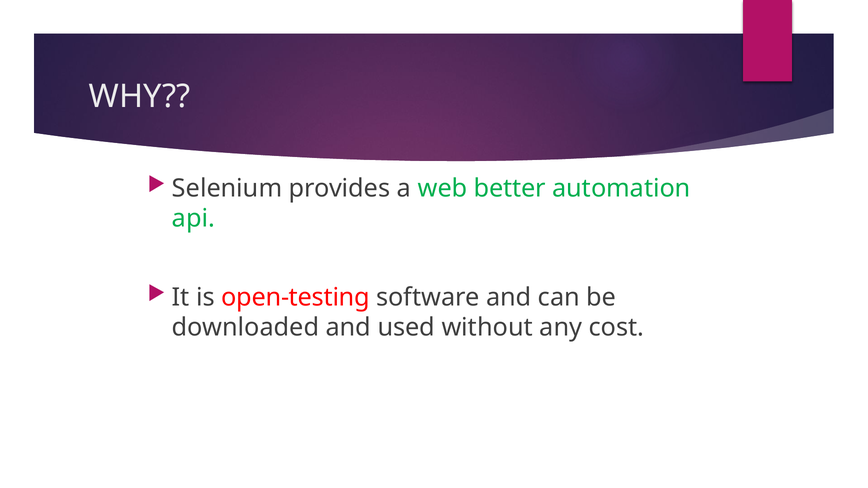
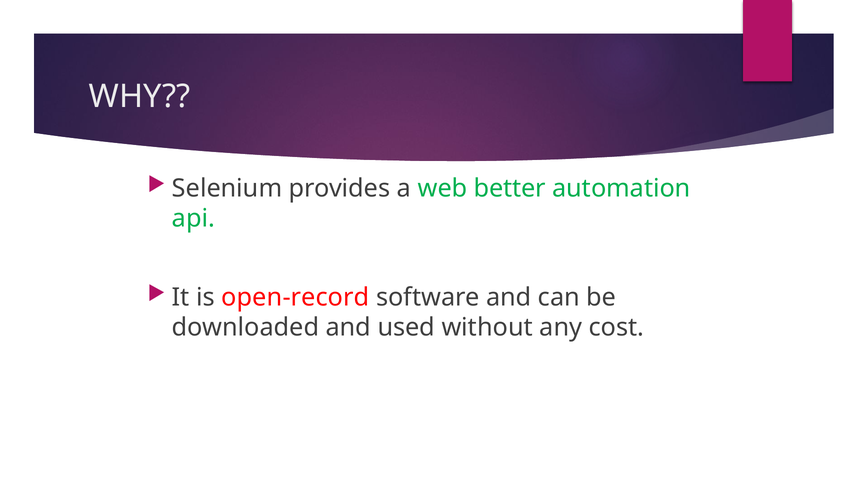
open-testing: open-testing -> open-record
